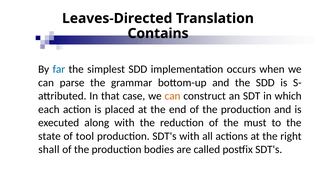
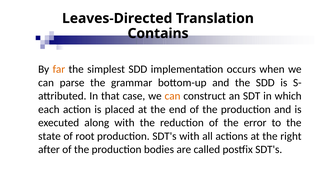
far colour: blue -> orange
must: must -> error
tool: tool -> root
shall: shall -> after
